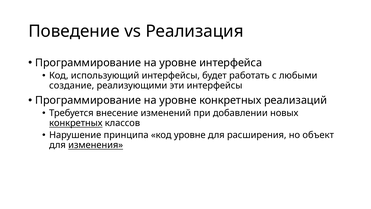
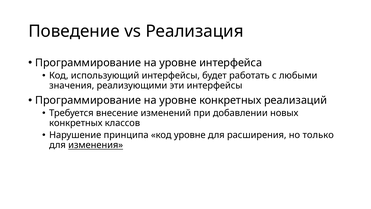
создание: создание -> значения
конкретных at (76, 123) underline: present -> none
объект: объект -> только
